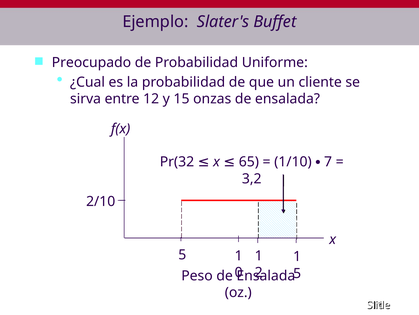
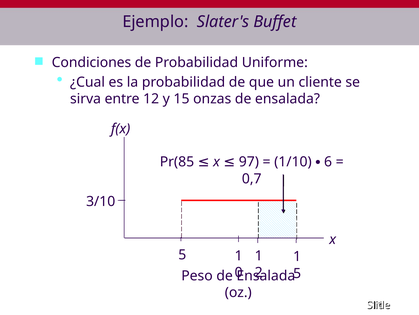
Preocupado: Preocupado -> Condiciones
7: 7 -> 6
Pr(32: Pr(32 -> Pr(85
65: 65 -> 97
3,2: 3,2 -> 0,7
2/10: 2/10 -> 3/10
